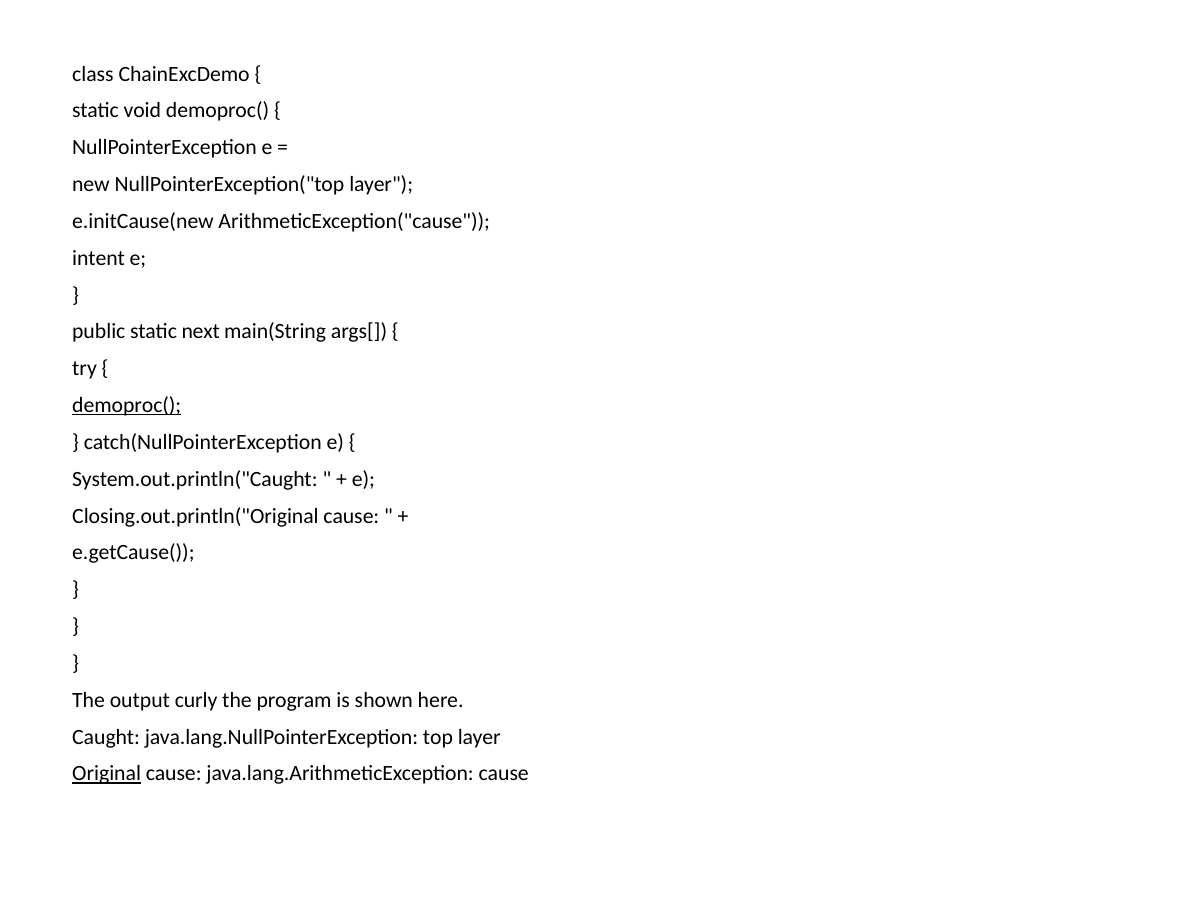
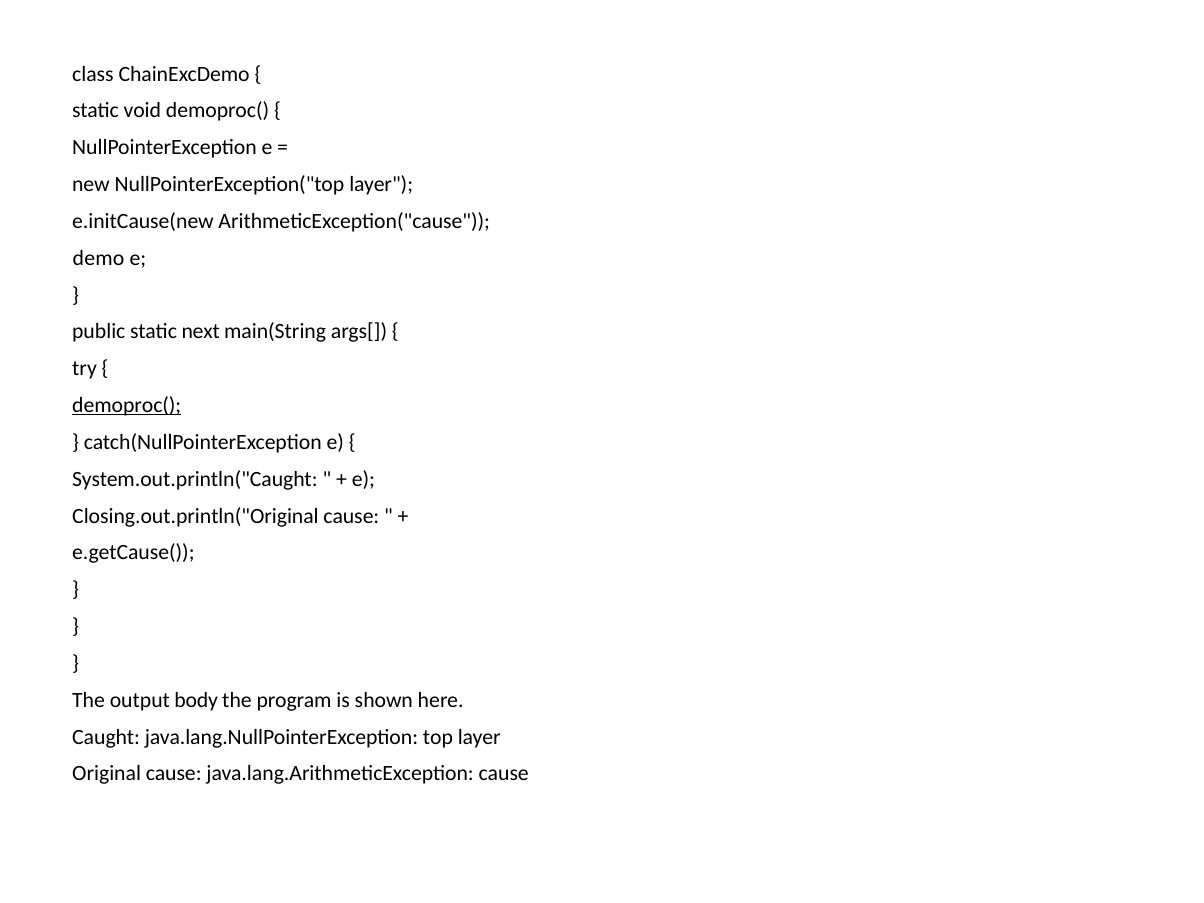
intent: intent -> demo
curly: curly -> body
Original underline: present -> none
